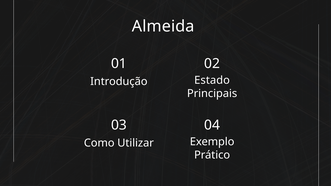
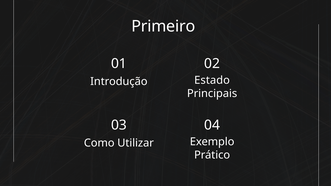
Almeida: Almeida -> Primeiro
